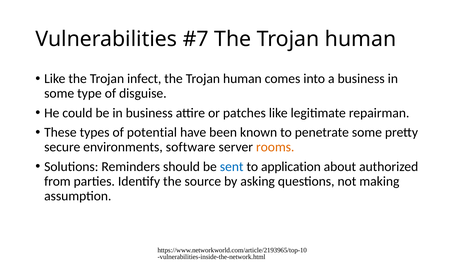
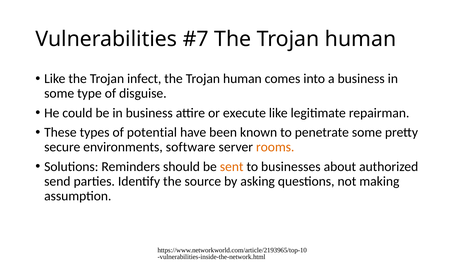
patches: patches -> execute
sent colour: blue -> orange
application: application -> businesses
from: from -> send
